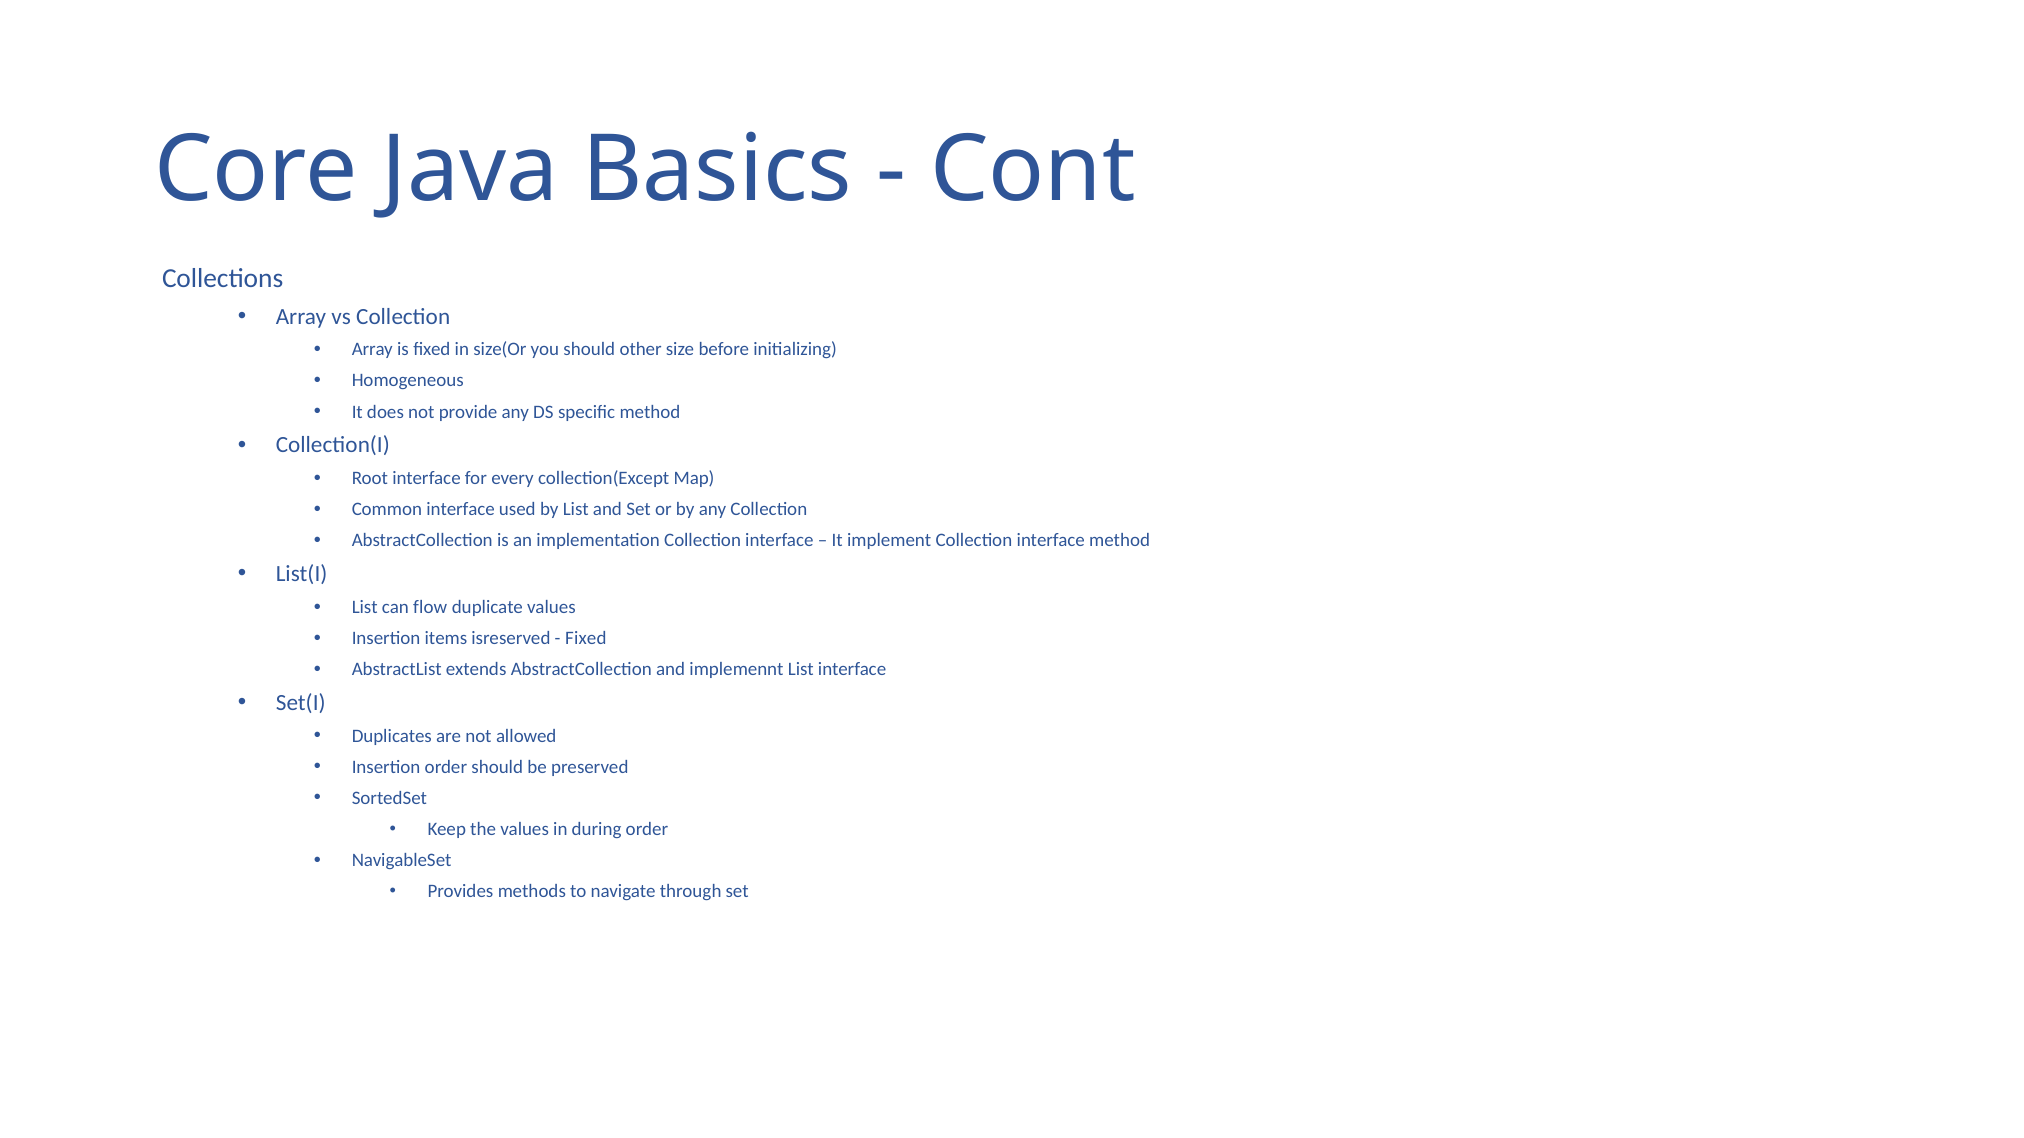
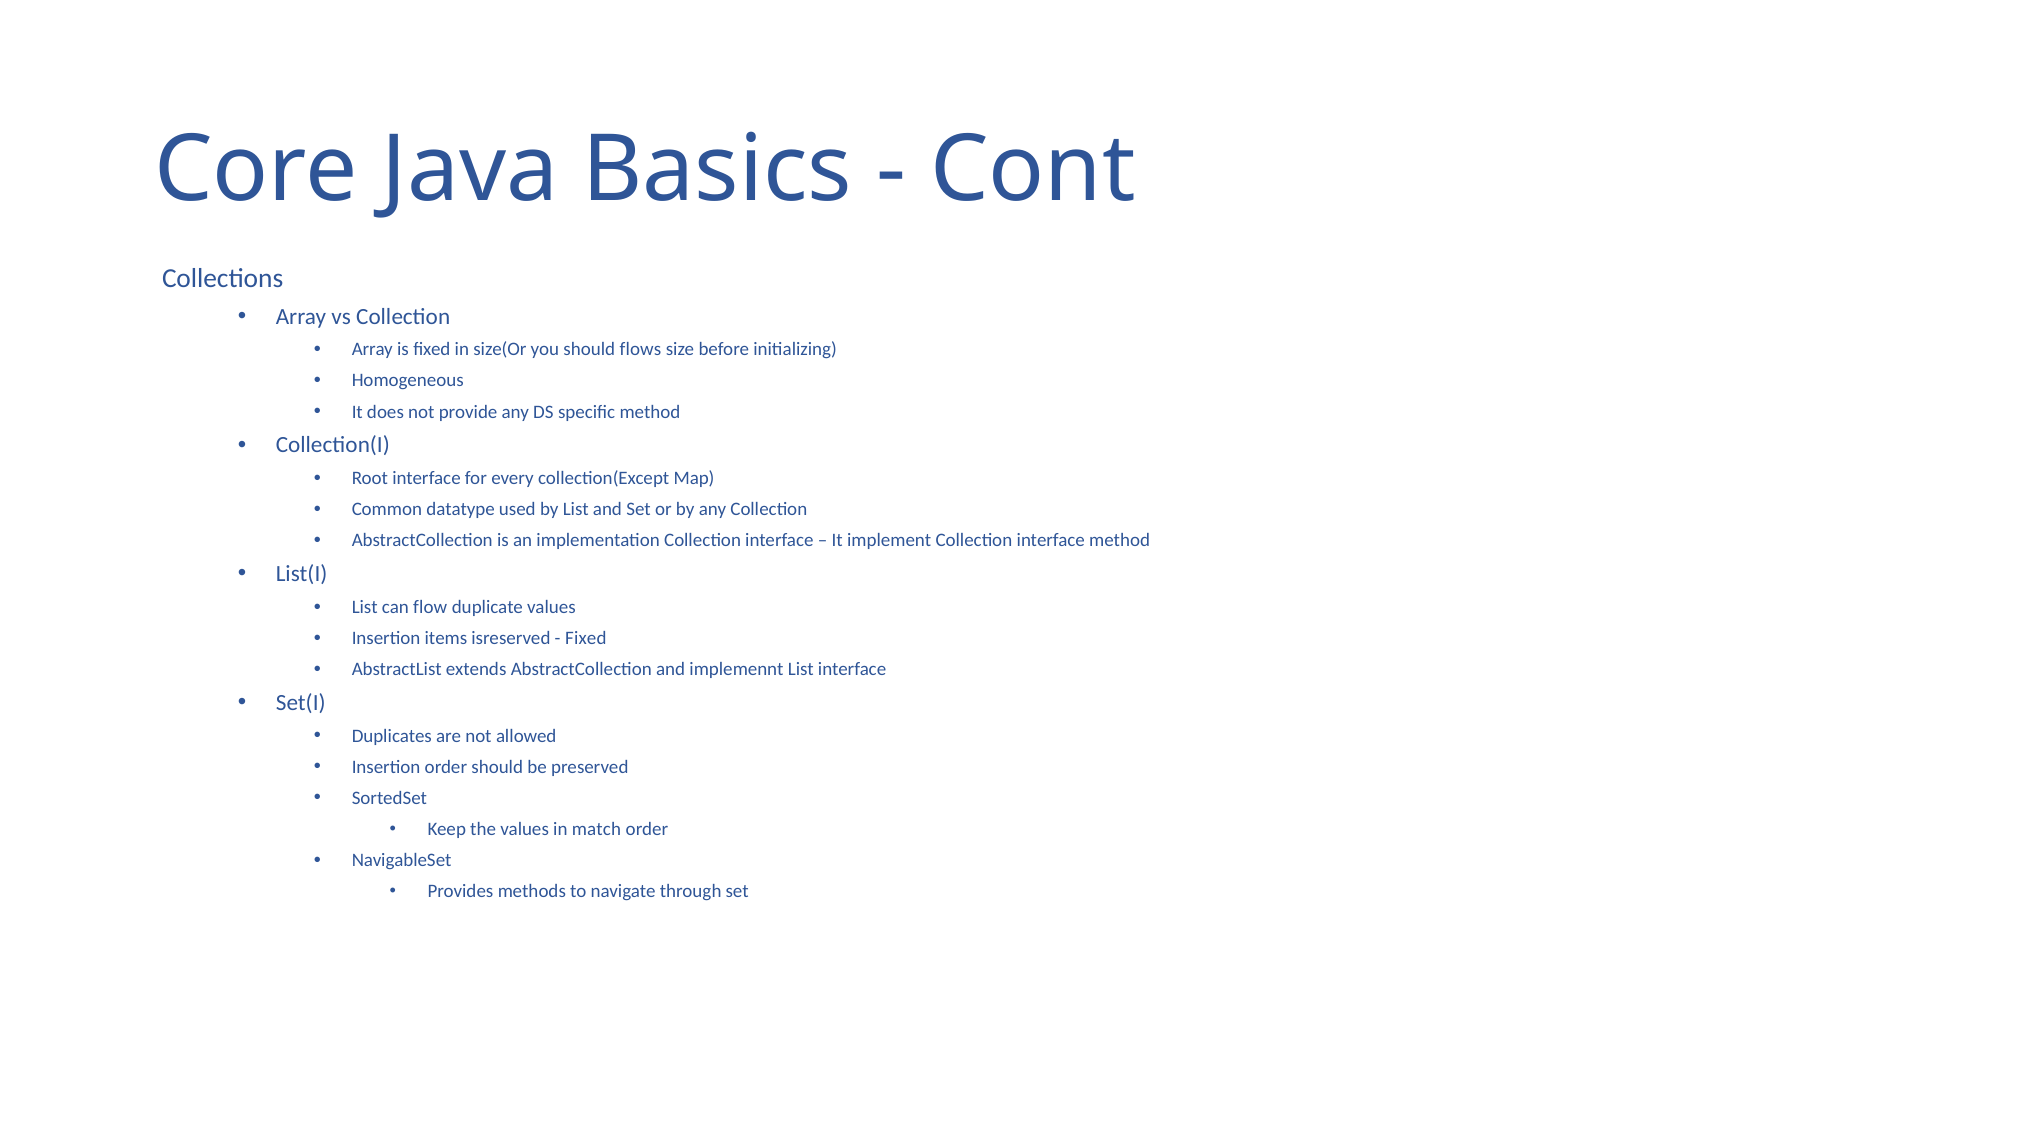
other: other -> flows
Common interface: interface -> datatype
during: during -> match
